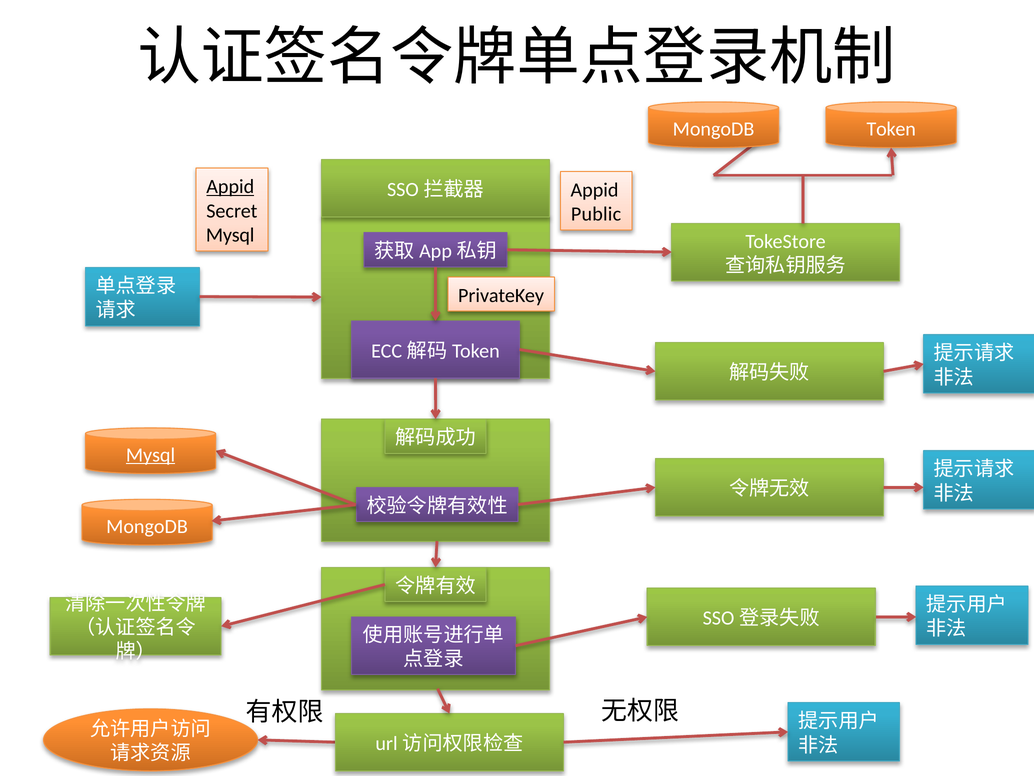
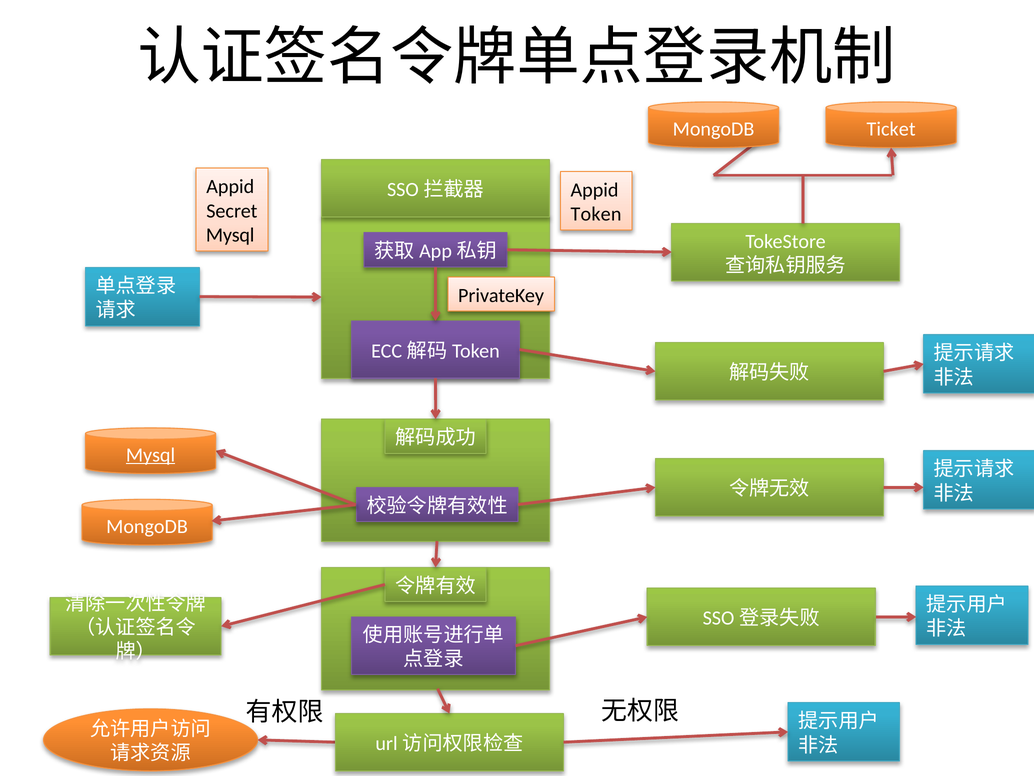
Token: Token -> Ticket
Appid at (230, 187) underline: present -> none
Public: Public -> Token
